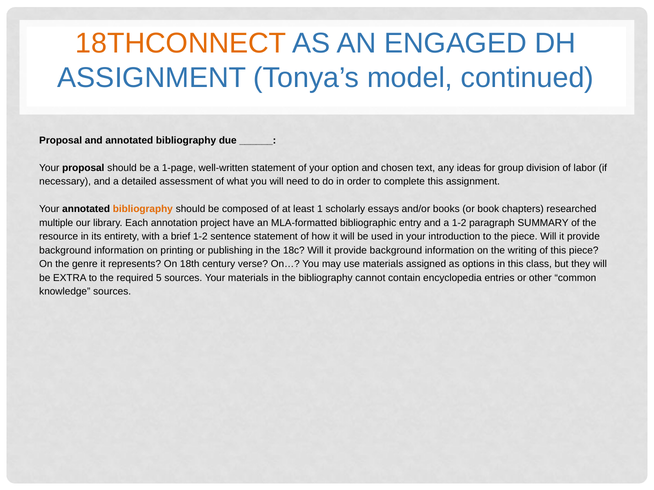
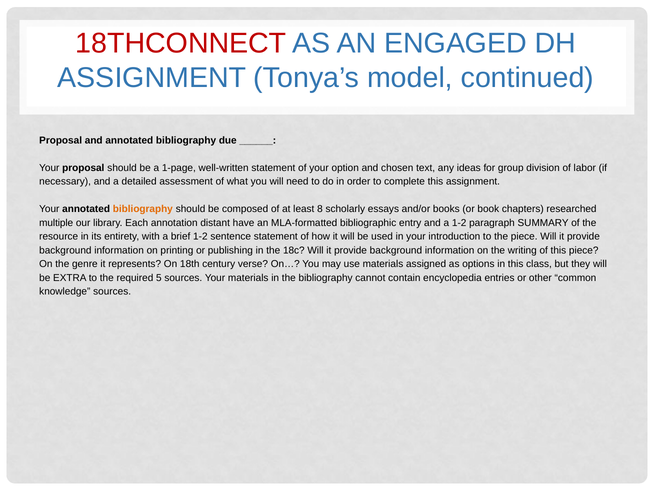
18THCONNECT colour: orange -> red
1: 1 -> 8
project: project -> distant
